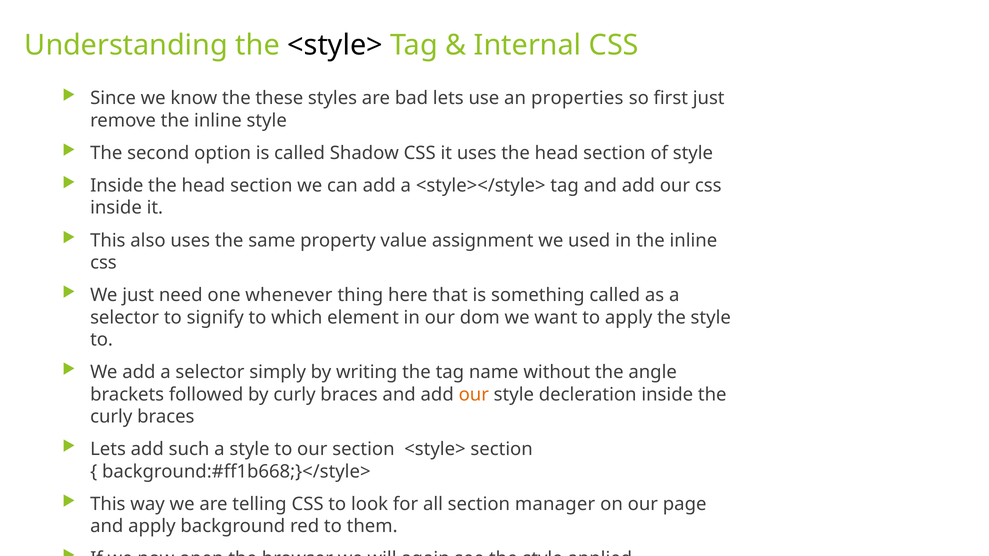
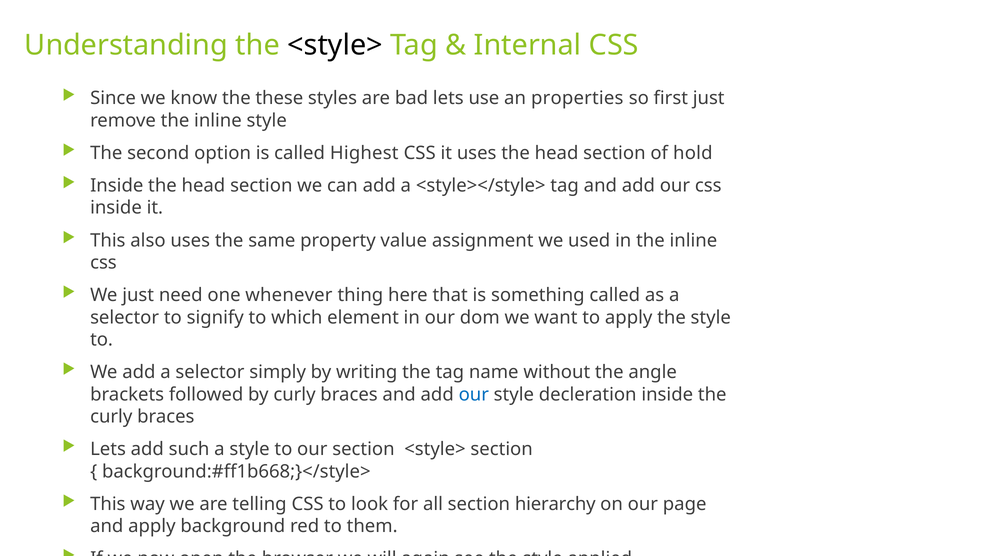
Shadow: Shadow -> Highest
of style: style -> hold
our at (474, 395) colour: orange -> blue
manager: manager -> hierarchy
